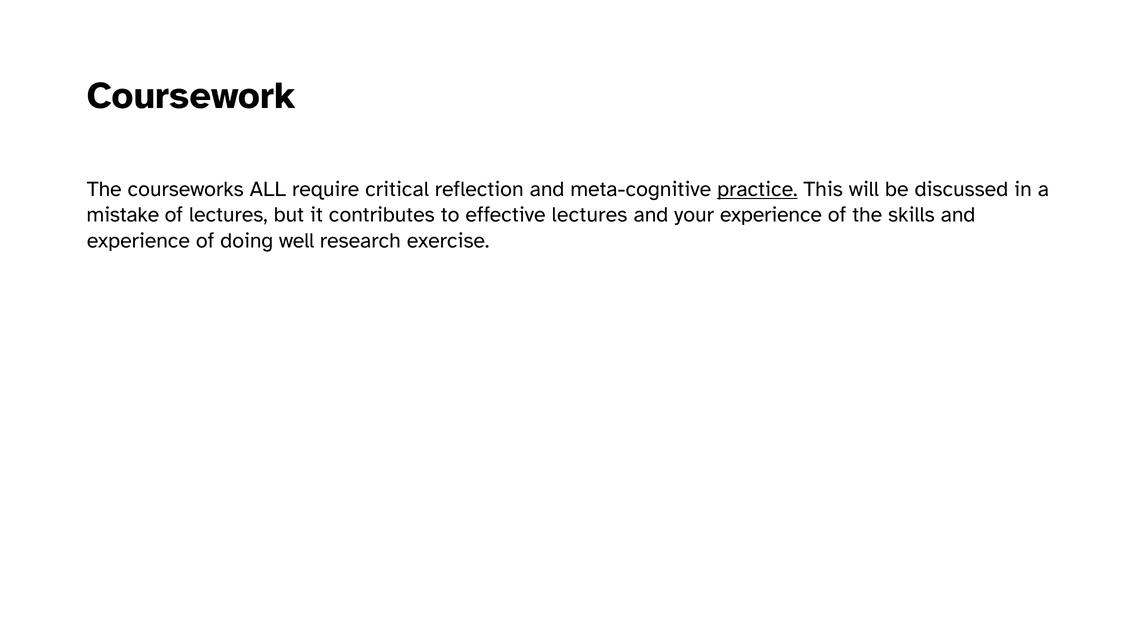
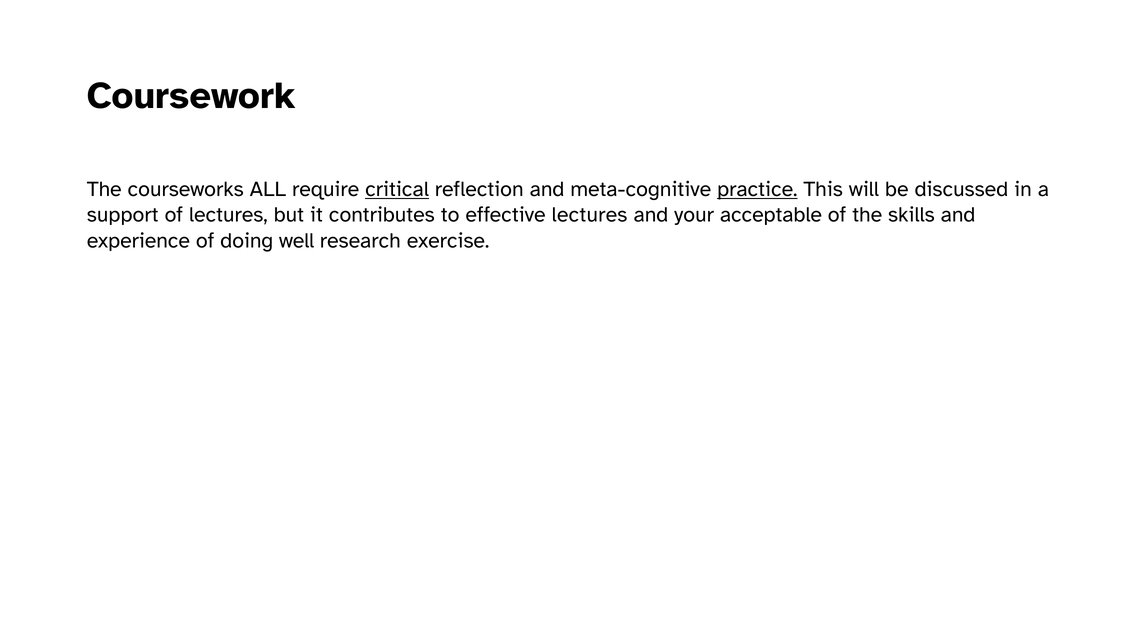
critical underline: none -> present
mistake: mistake -> support
your experience: experience -> acceptable
